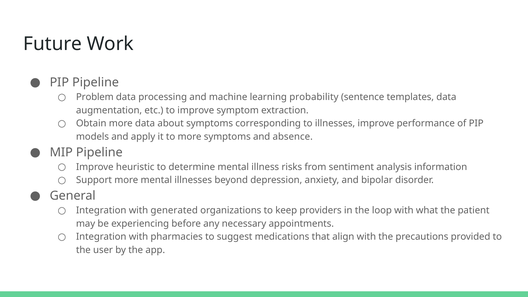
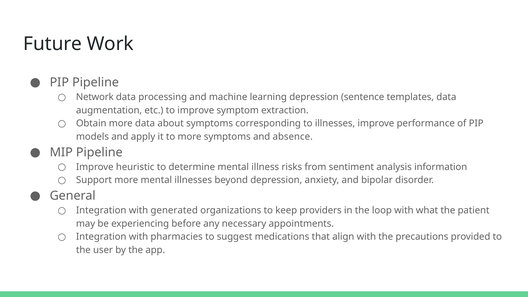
Problem: Problem -> Network
learning probability: probability -> depression
